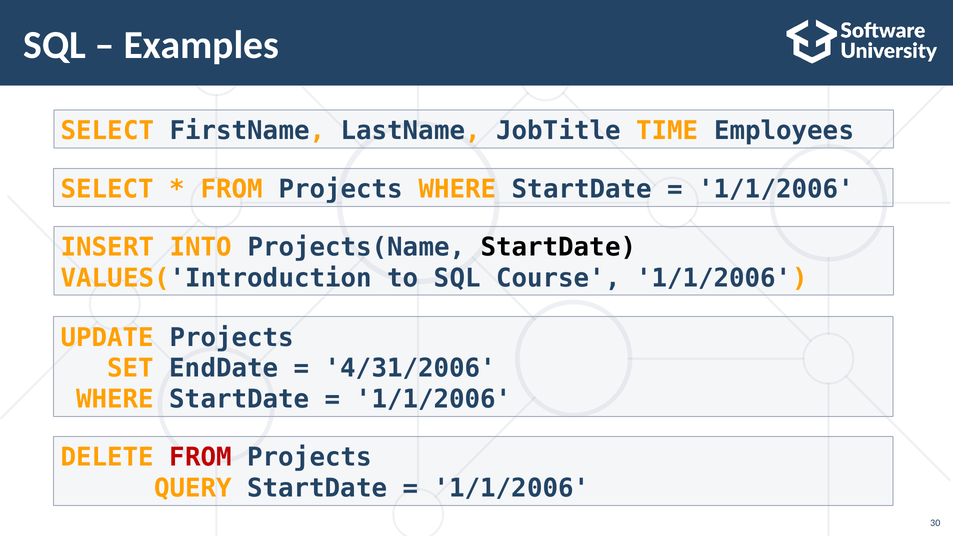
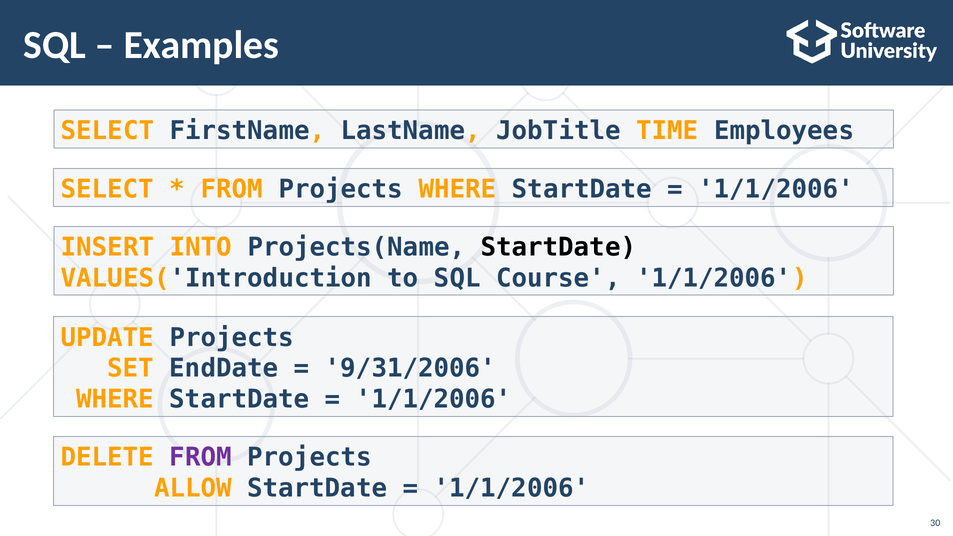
4/31/2006: 4/31/2006 -> 9/31/2006
FROM at (201, 457) colour: red -> purple
QUERY: QUERY -> ALLOW
